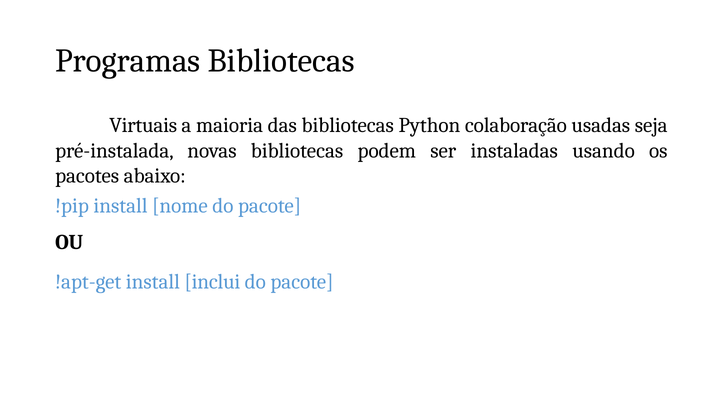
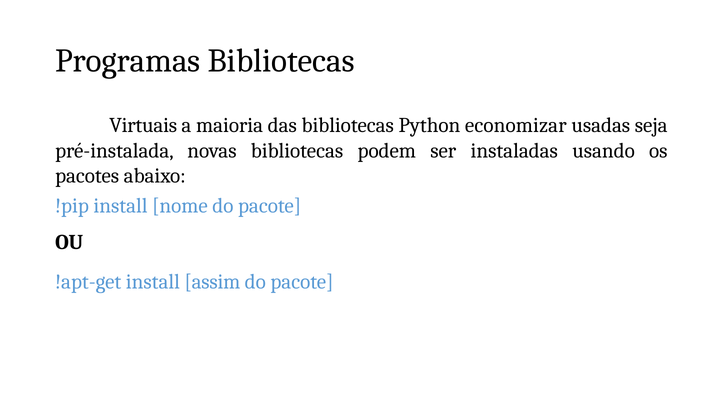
colaboração: colaboração -> economizar
inclui: inclui -> assim
